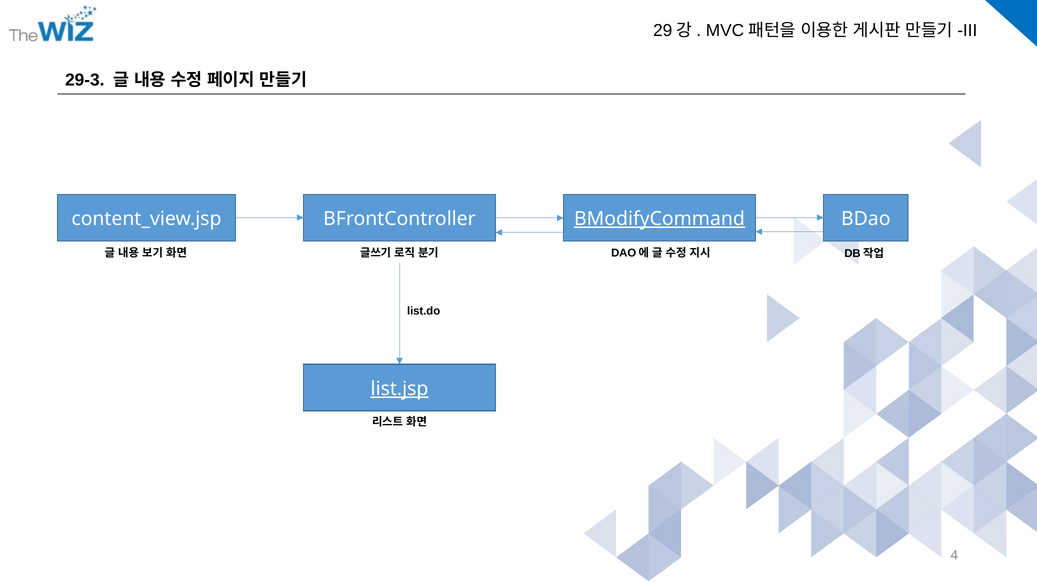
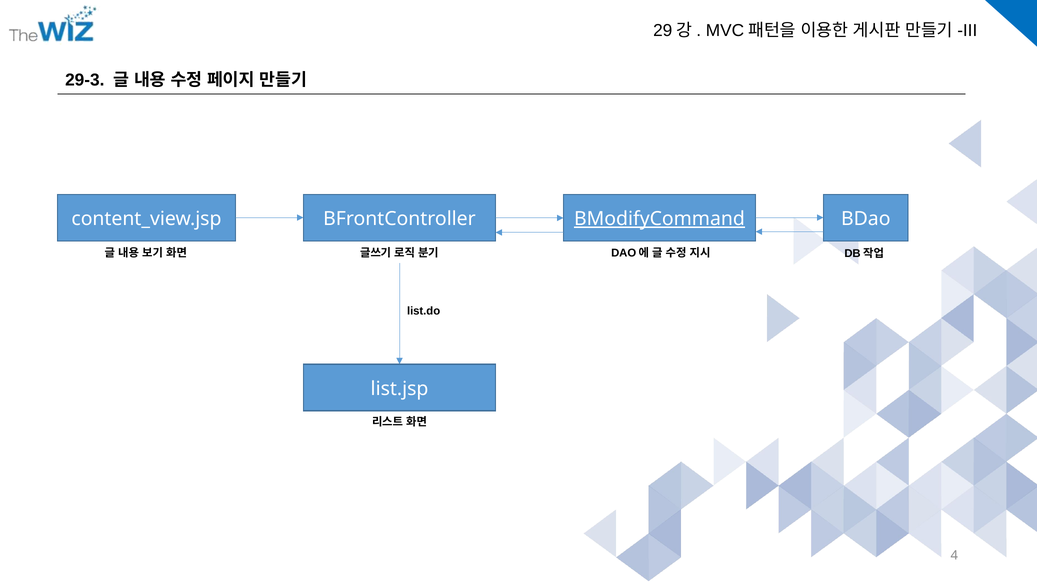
list.jsp underline: present -> none
